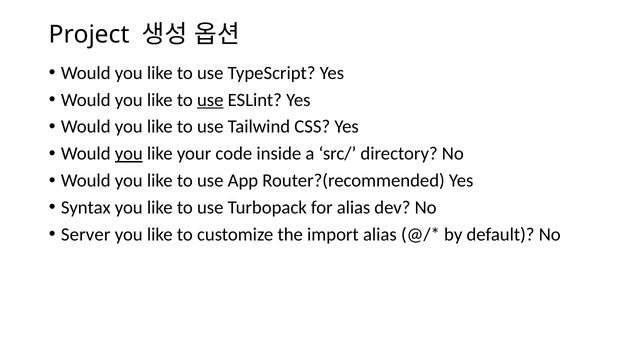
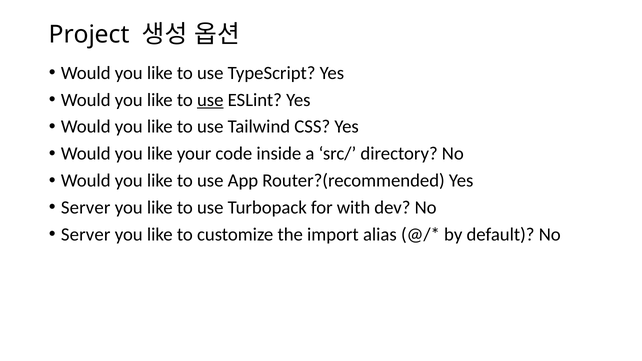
you at (129, 154) underline: present -> none
Syntax at (86, 208): Syntax -> Server
for alias: alias -> with
